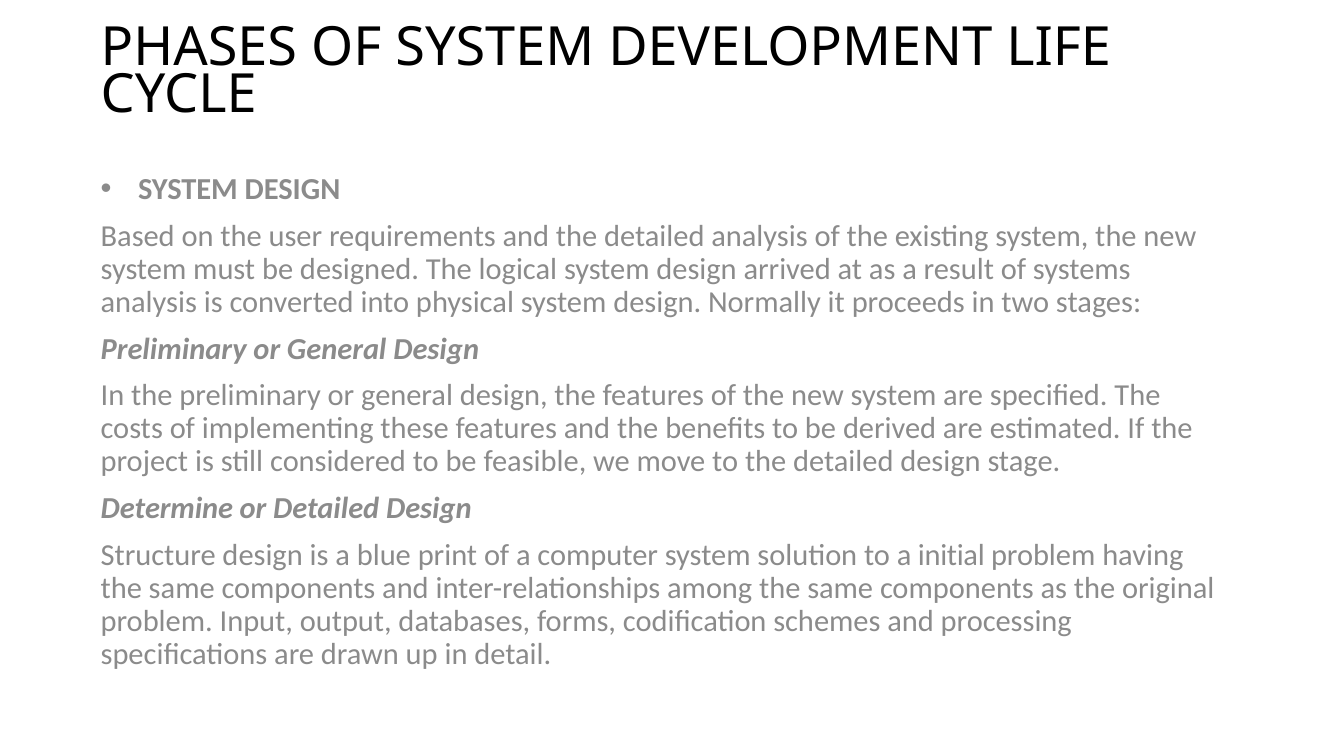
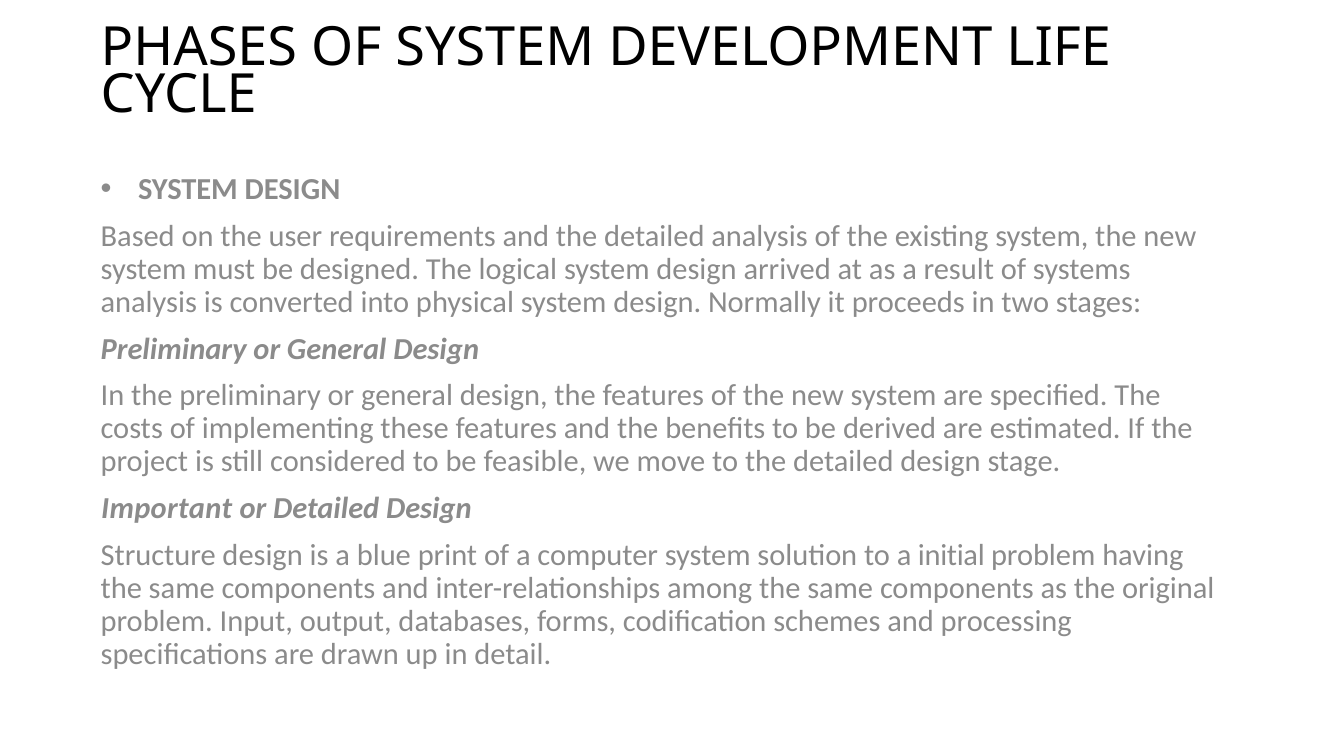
Determine: Determine -> Important
